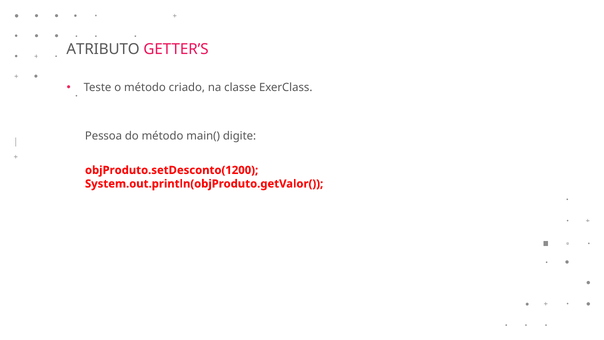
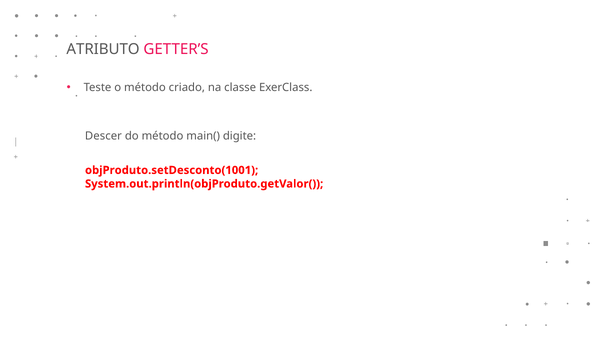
Pessoa: Pessoa -> Descer
objProduto.setDesconto(1200: objProduto.setDesconto(1200 -> objProduto.setDesconto(1001
